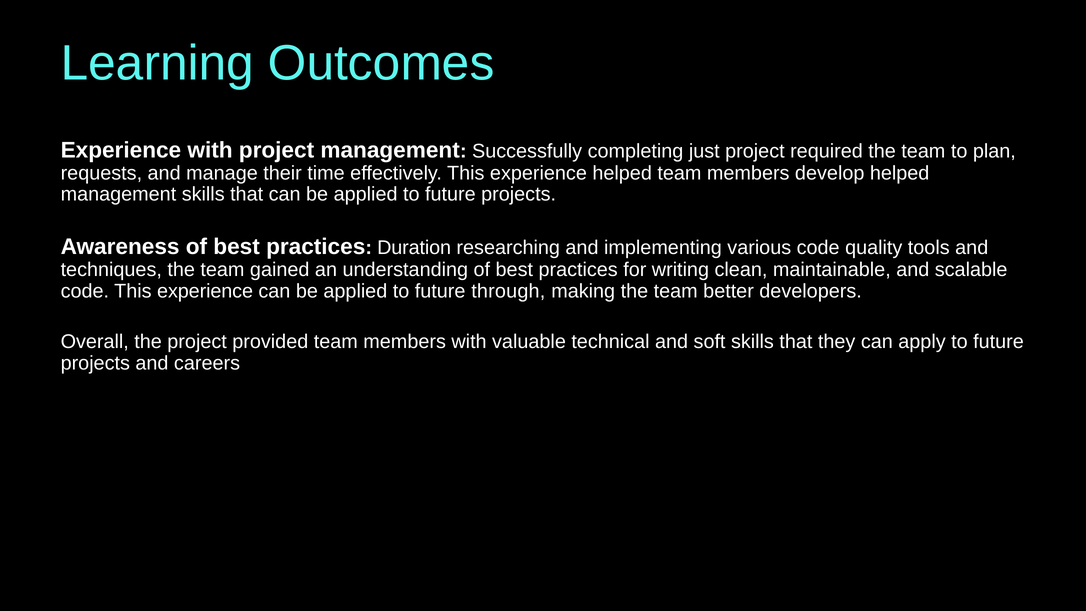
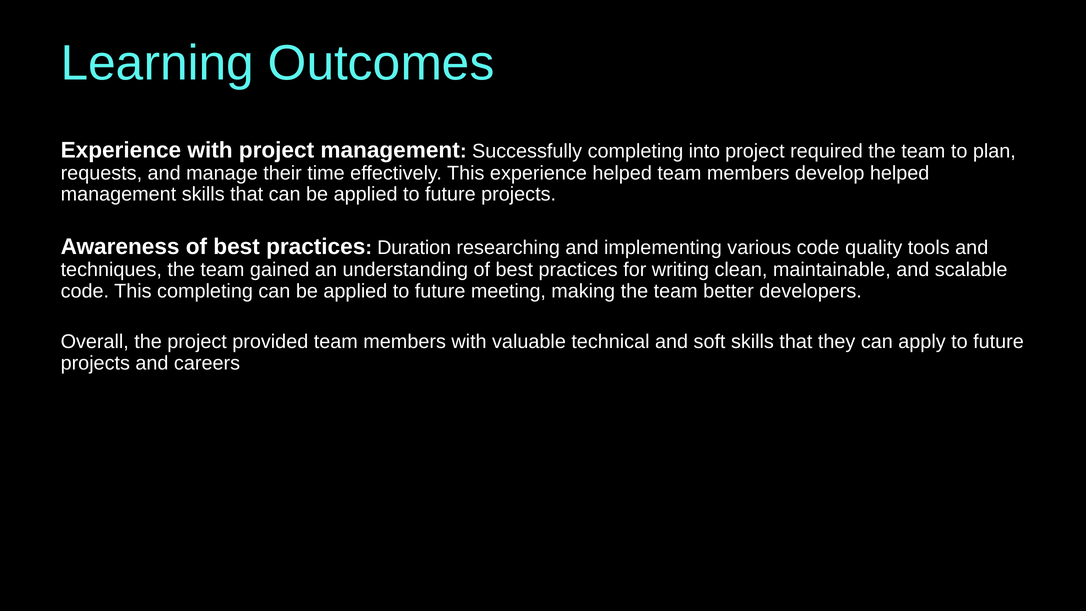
just: just -> into
code This experience: experience -> completing
through: through -> meeting
